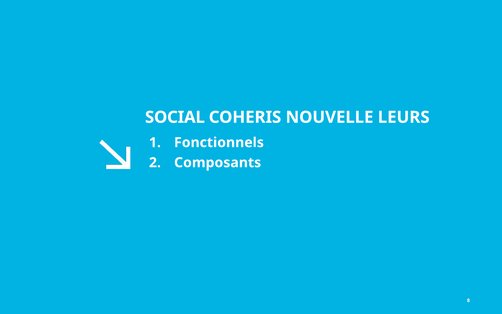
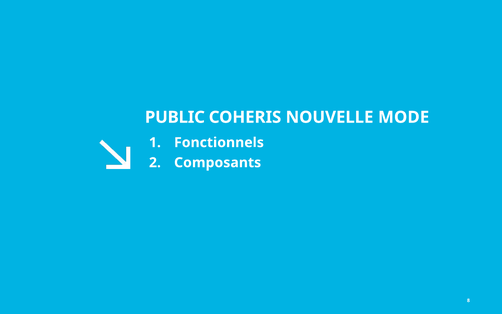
SOCIAL: SOCIAL -> PUBLIC
LEURS: LEURS -> MODE
